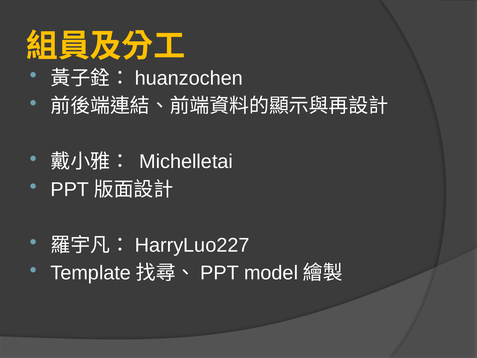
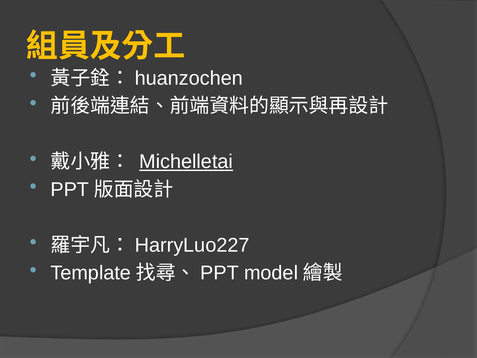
Michelletai underline: none -> present
